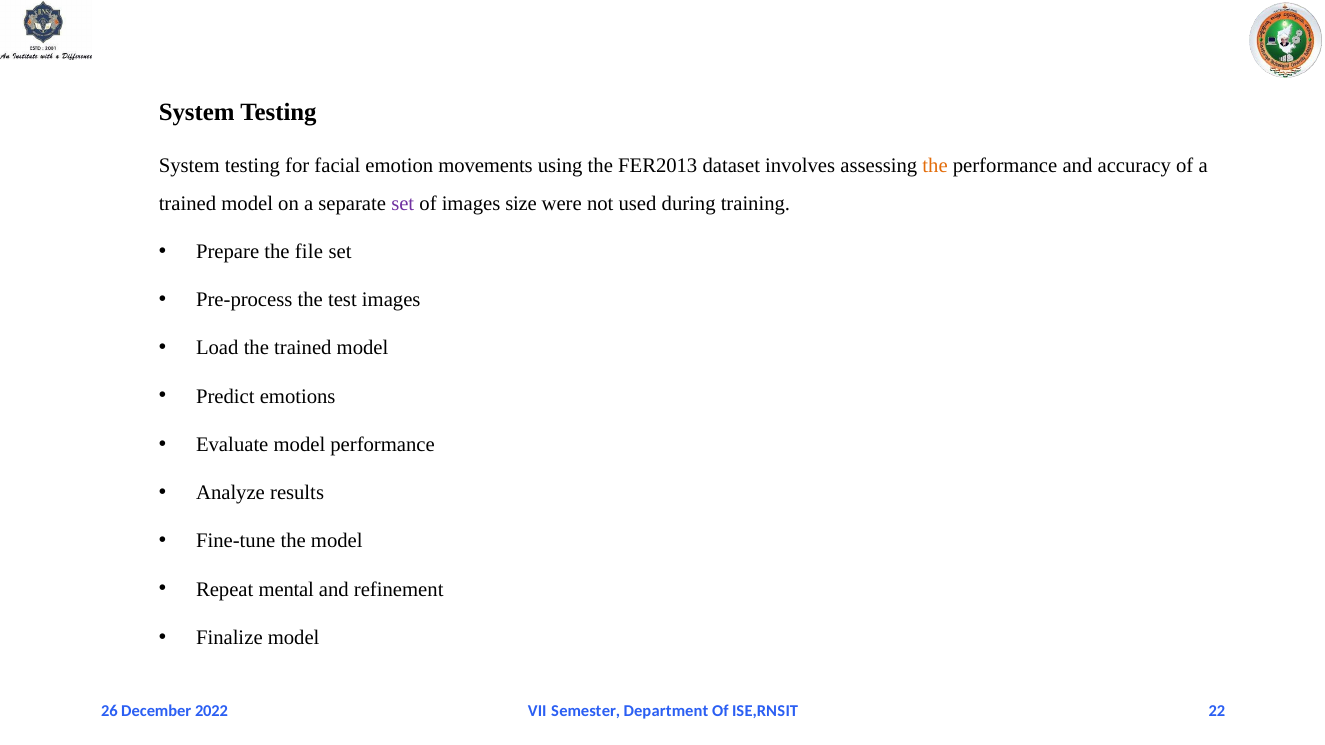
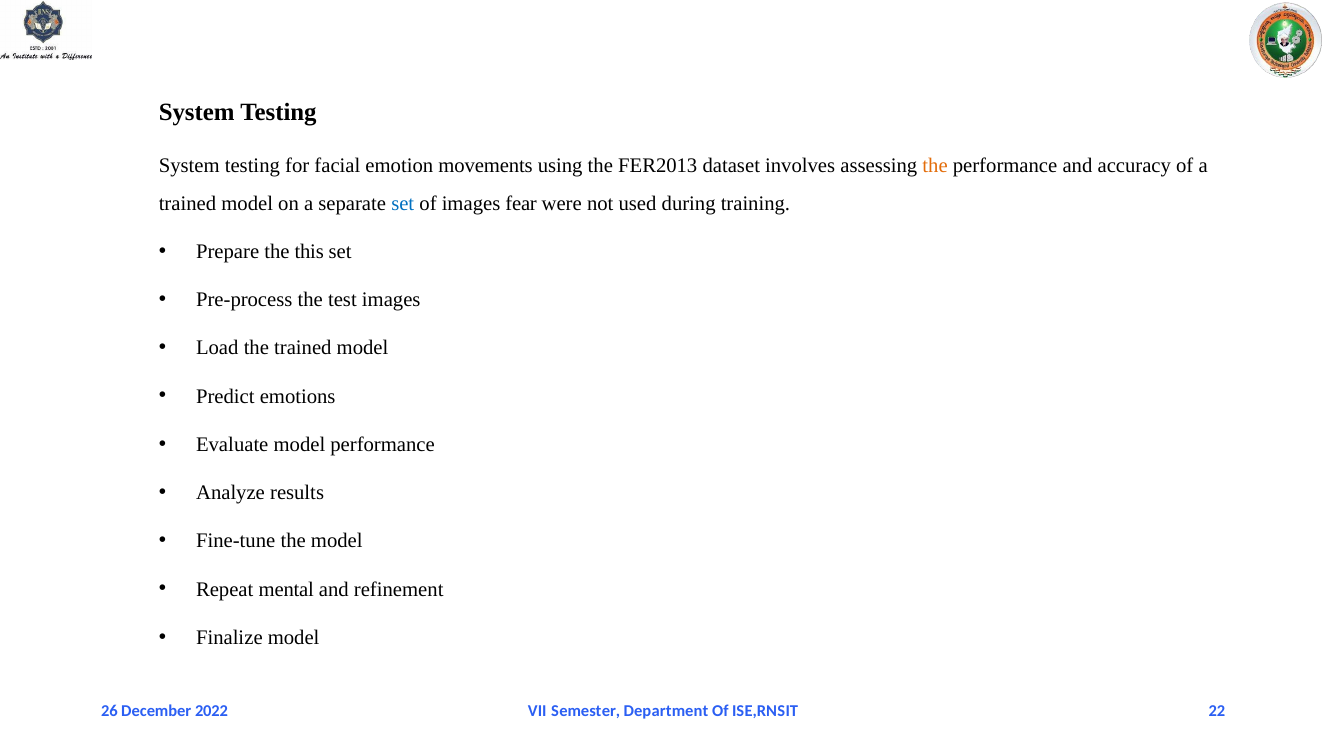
set at (403, 203) colour: purple -> blue
size: size -> fear
file: file -> this
